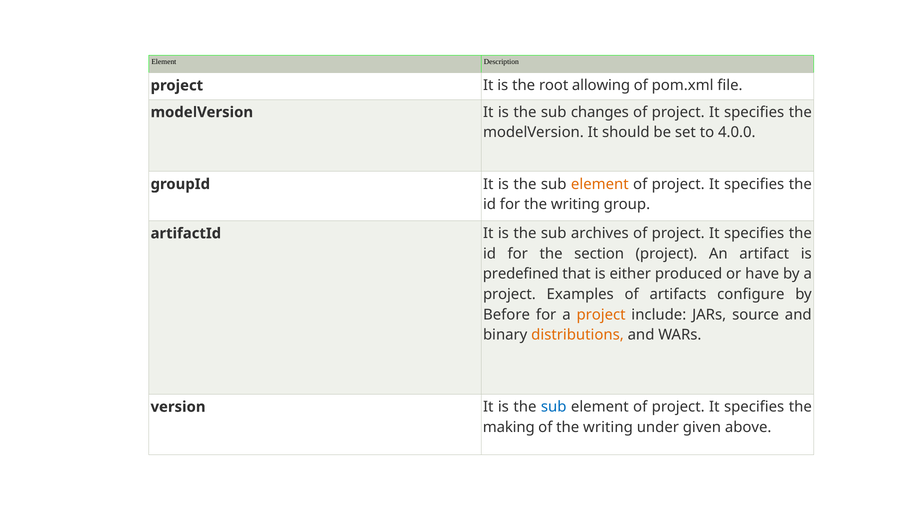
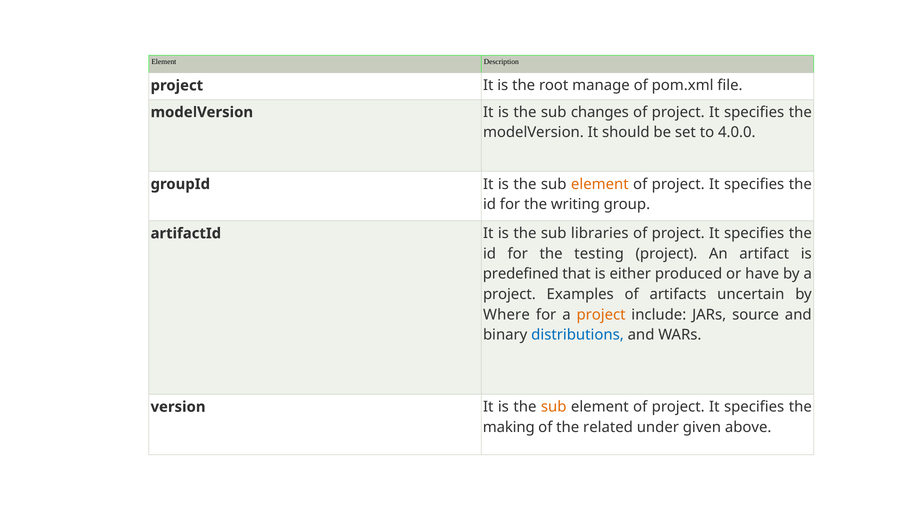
allowing: allowing -> manage
archives: archives -> libraries
section: section -> testing
configure: configure -> uncertain
Before: Before -> Where
distributions colour: orange -> blue
sub at (554, 407) colour: blue -> orange
of the writing: writing -> related
